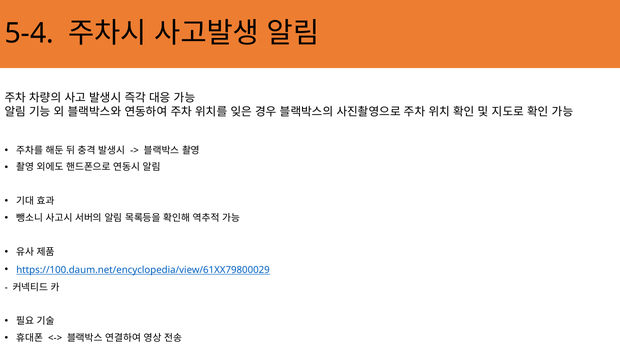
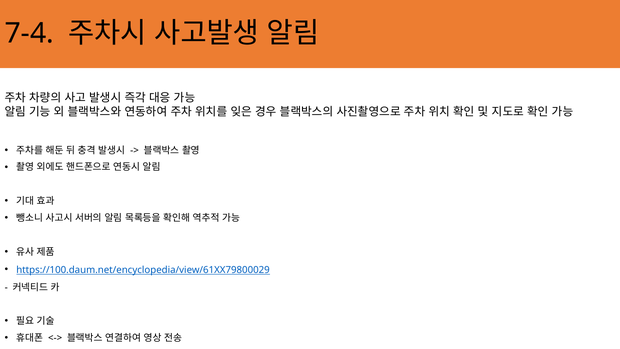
5-4: 5-4 -> 7-4
